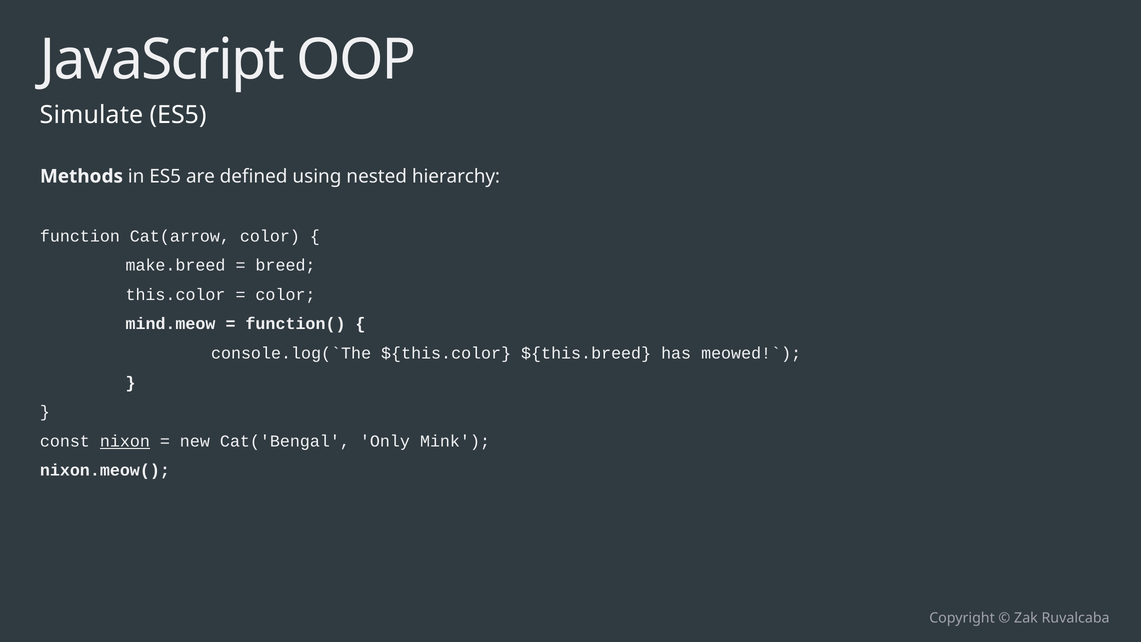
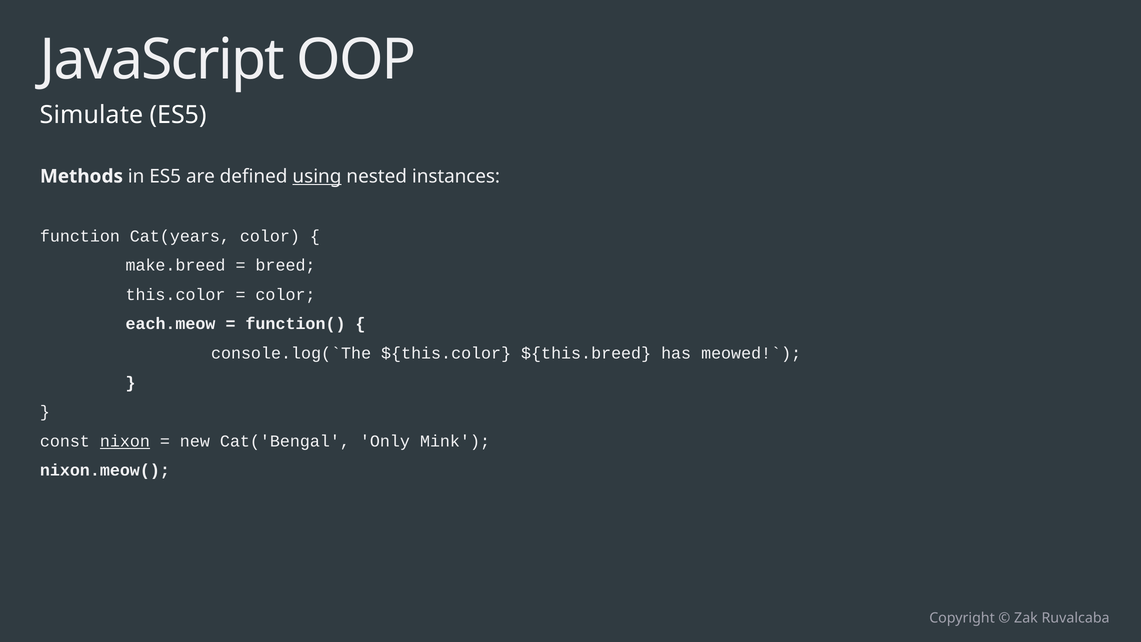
using underline: none -> present
hierarchy: hierarchy -> instances
Cat(arrow: Cat(arrow -> Cat(years
mind.meow: mind.meow -> each.meow
